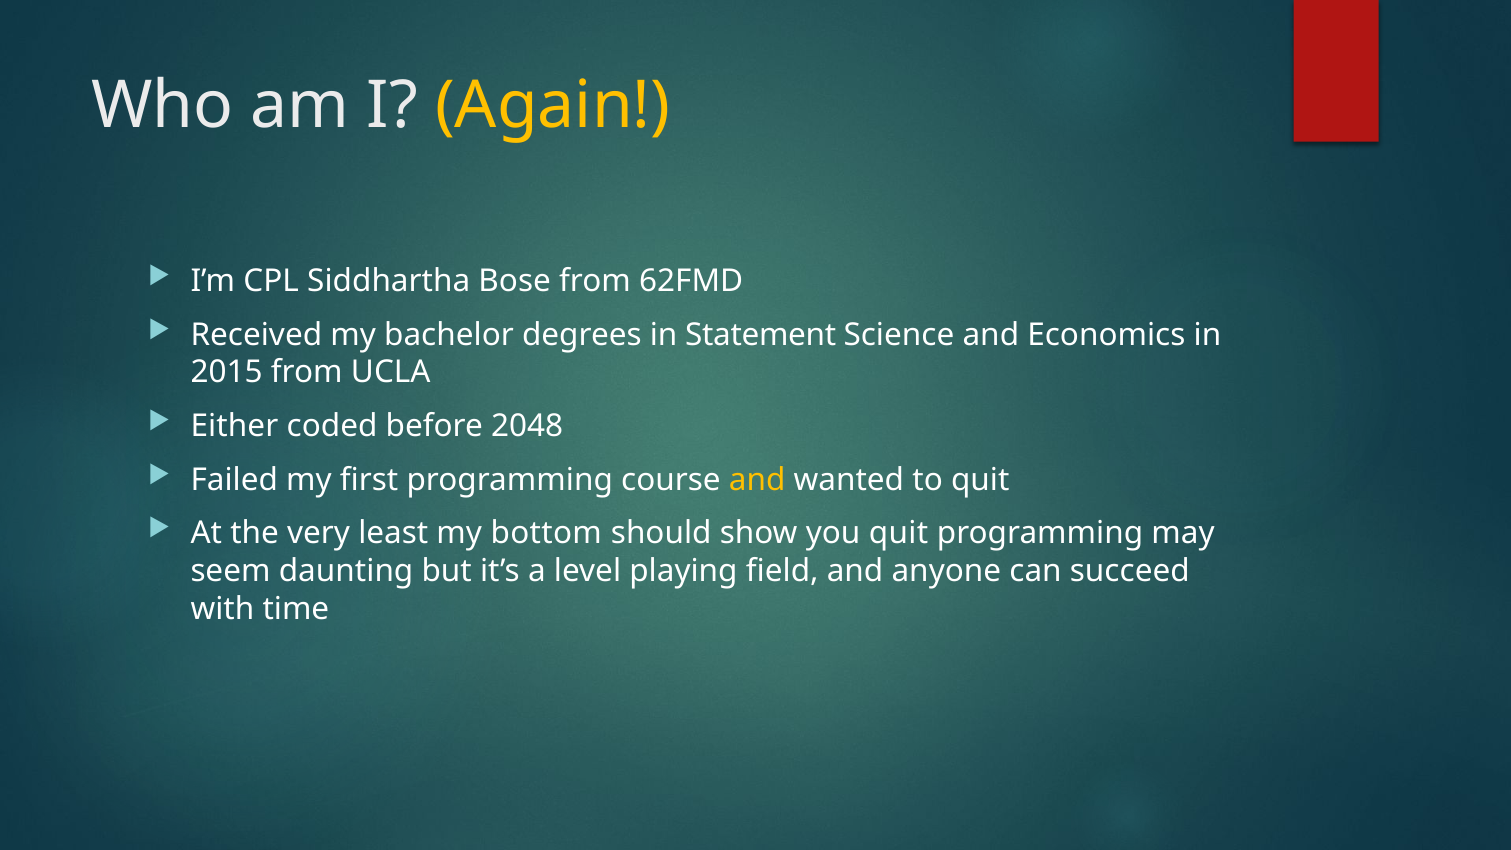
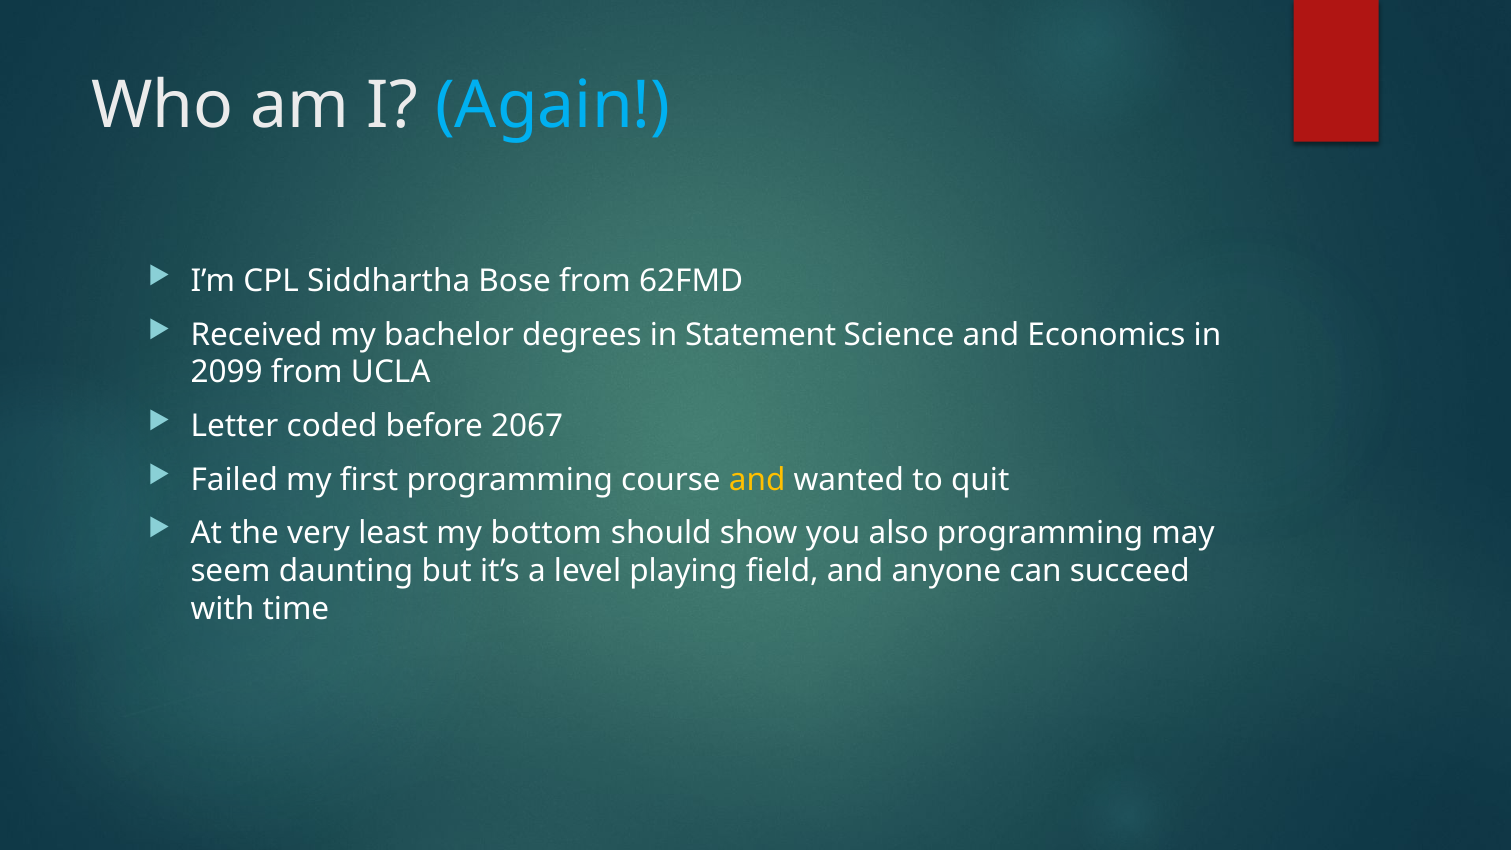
Again colour: yellow -> light blue
2015: 2015 -> 2099
Either: Either -> Letter
2048: 2048 -> 2067
you quit: quit -> also
